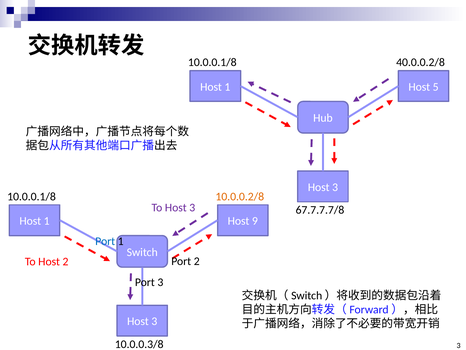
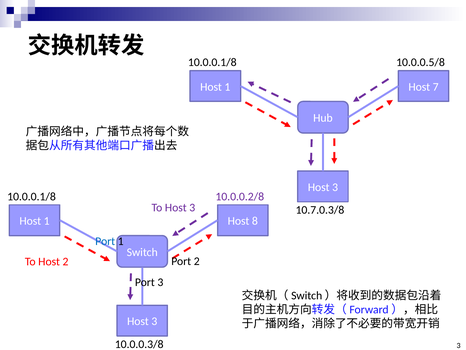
40.0.0.2/8: 40.0.0.2/8 -> 10.0.0.5/8
5: 5 -> 7
10.0.0.2/8 colour: orange -> purple
67.7.7.7/8: 67.7.7.7/8 -> 10.7.0.3/8
9: 9 -> 8
